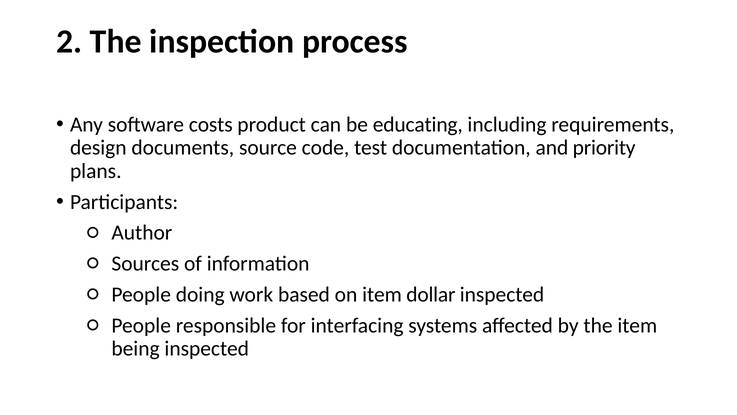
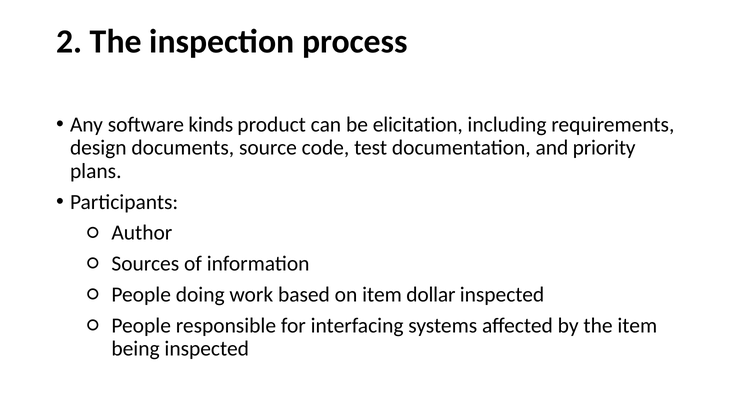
costs: costs -> kinds
educating: educating -> elicitation
